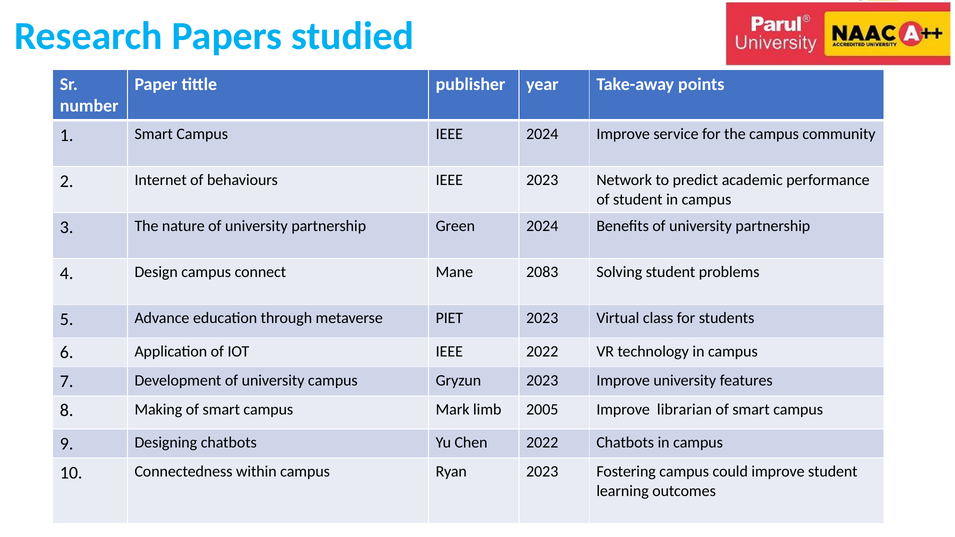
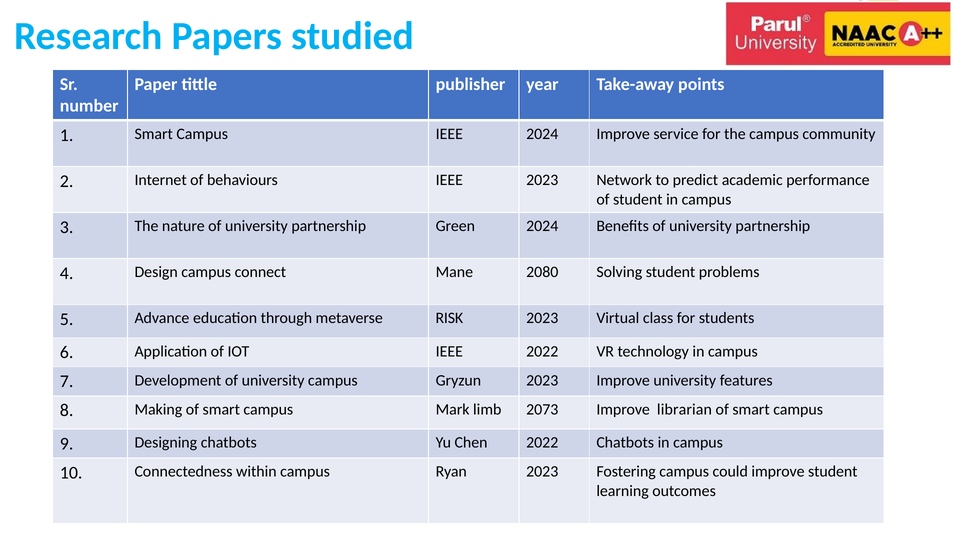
2083: 2083 -> 2080
PIET: PIET -> RISK
2005: 2005 -> 2073
